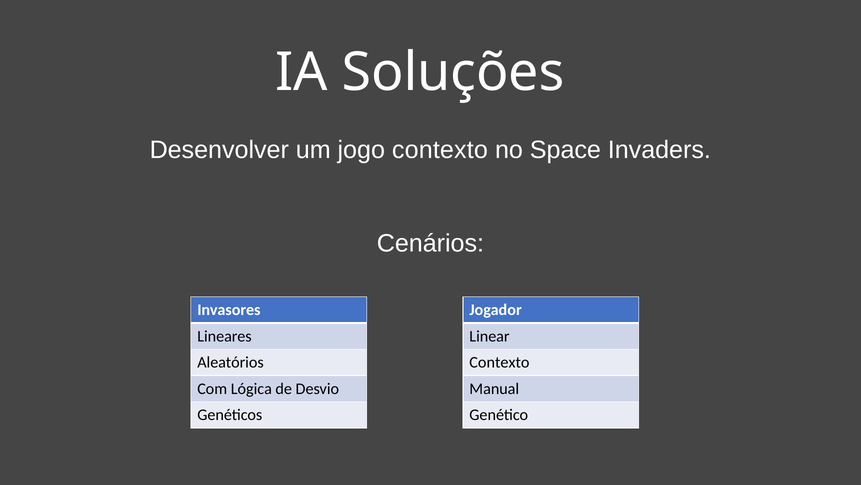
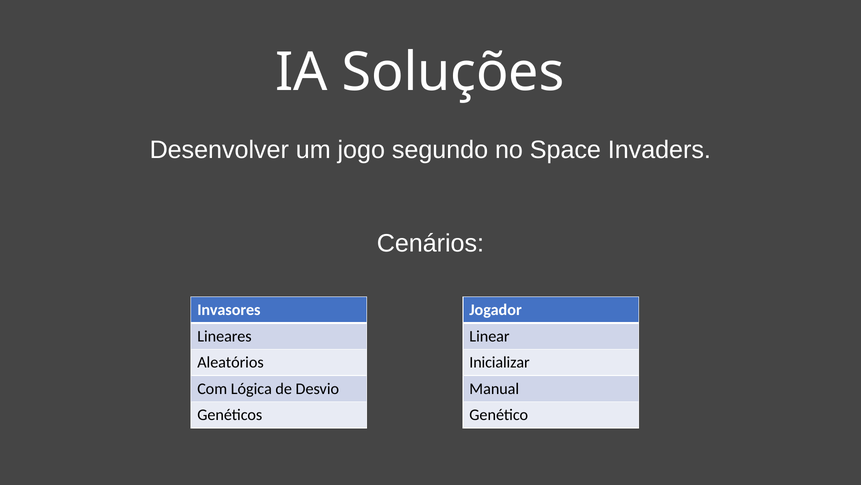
jogo contexto: contexto -> segundo
Contexto at (499, 362): Contexto -> Inicializar
